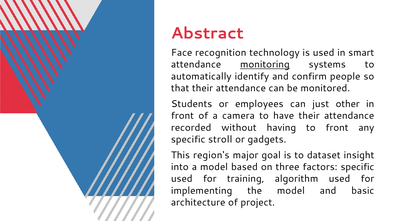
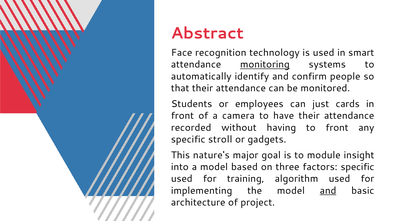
other: other -> cards
region's: region's -> nature's
dataset: dataset -> module
and at (328, 191) underline: none -> present
